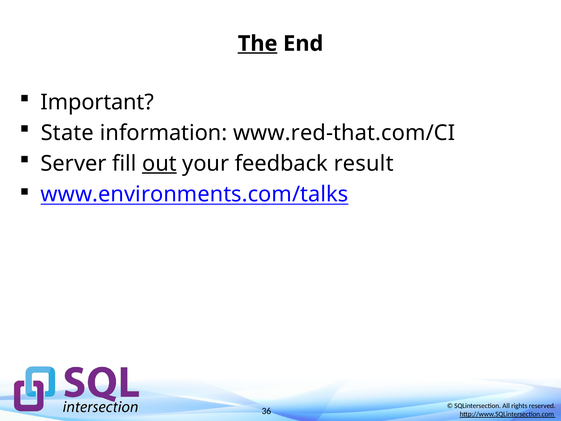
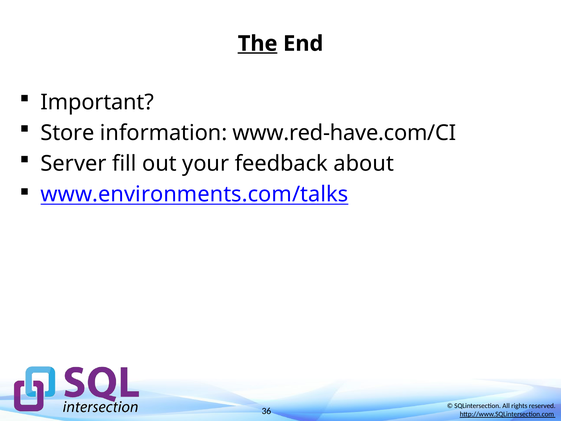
State: State -> Store
www.red-that.com/CI: www.red-that.com/CI -> www.red-have.com/CI
out underline: present -> none
result: result -> about
